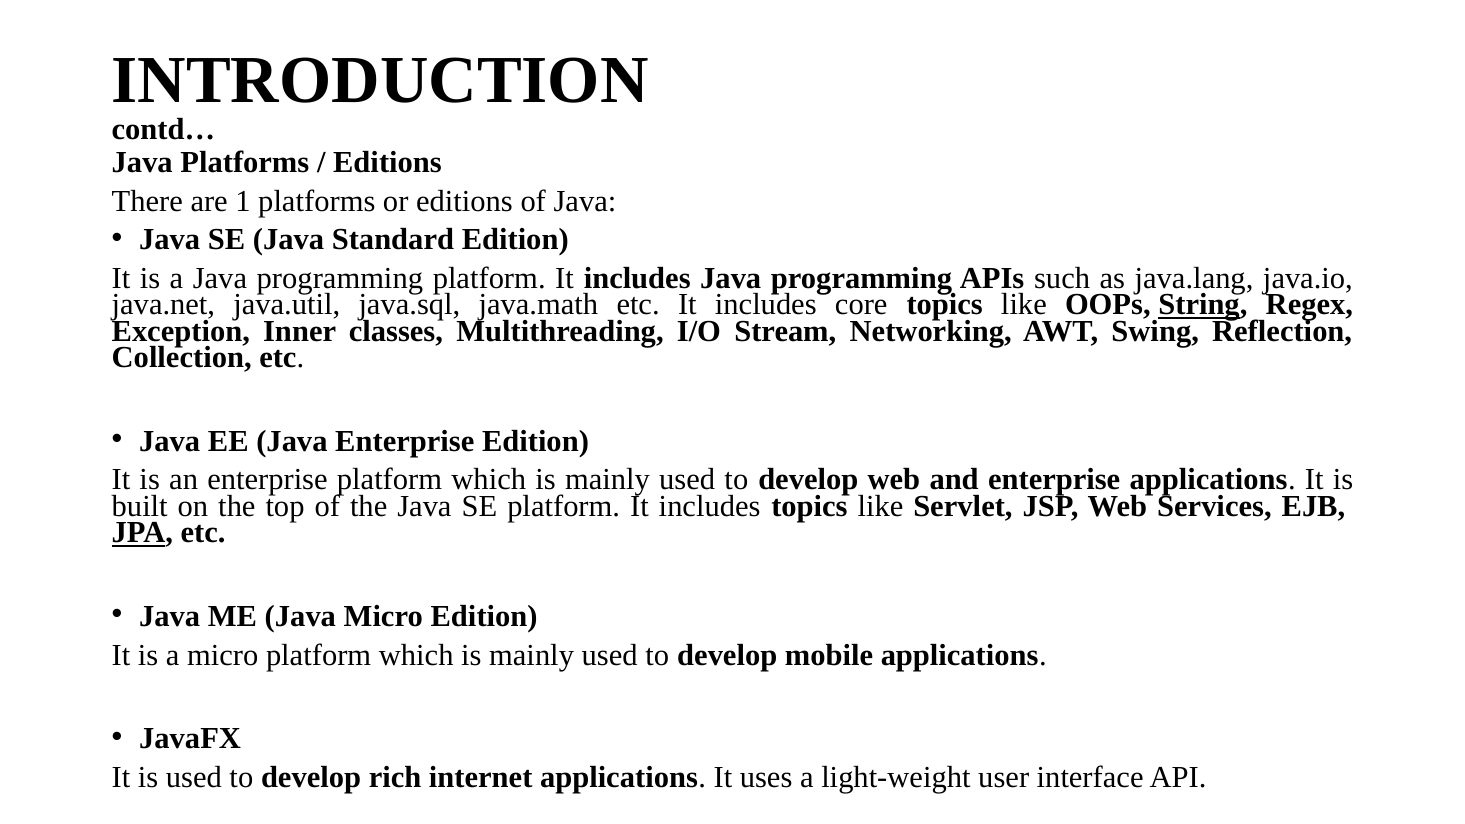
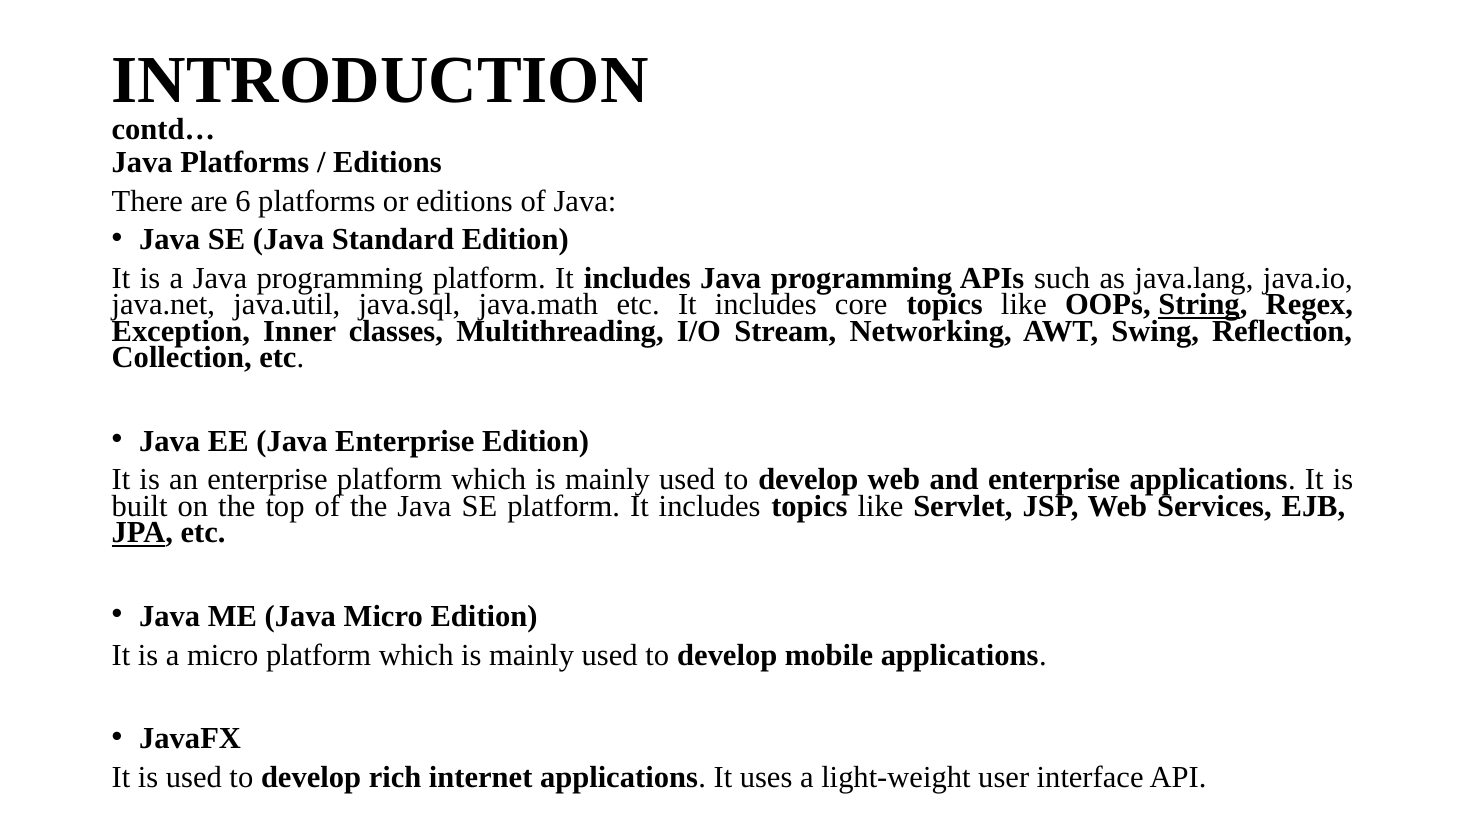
1: 1 -> 6
